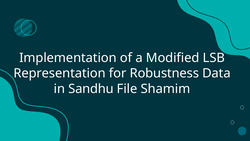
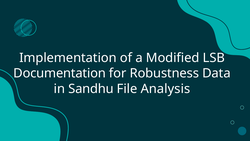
Representation: Representation -> Documentation
Shamim: Shamim -> Analysis
